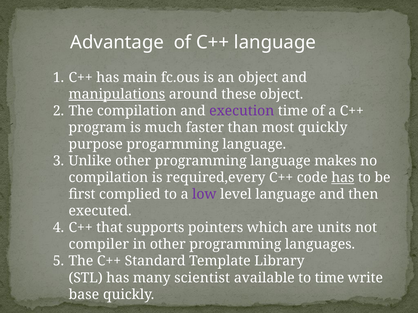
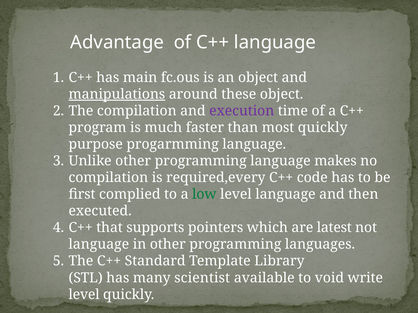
has at (343, 178) underline: present -> none
low colour: purple -> green
units: units -> latest
compiler at (99, 245): compiler -> language
to time: time -> void
base at (84, 295): base -> level
